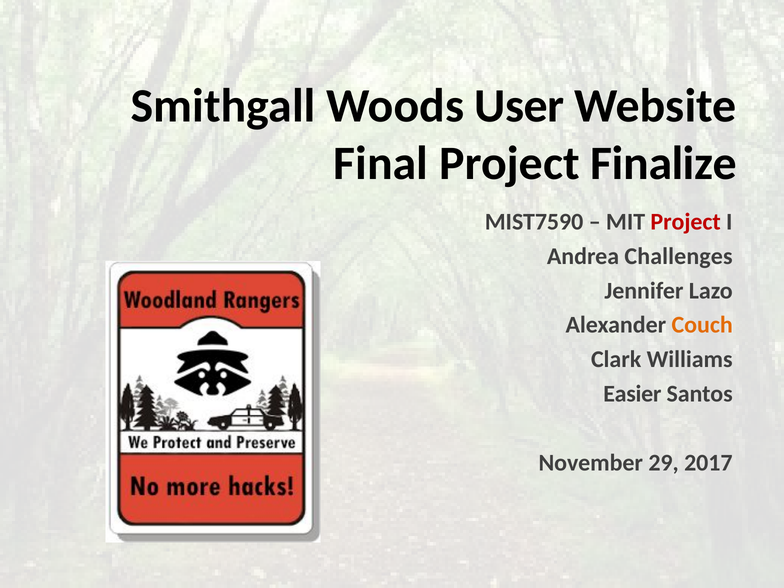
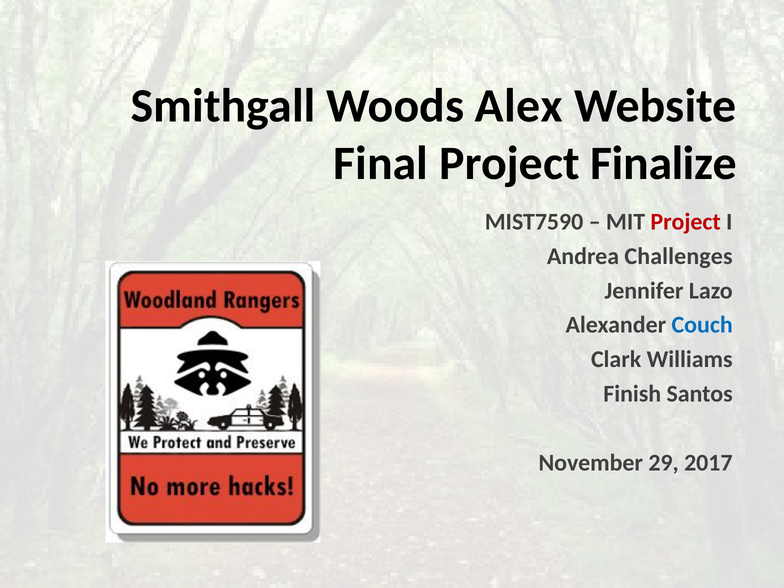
User: User -> Alex
Couch colour: orange -> blue
Easier: Easier -> Finish
